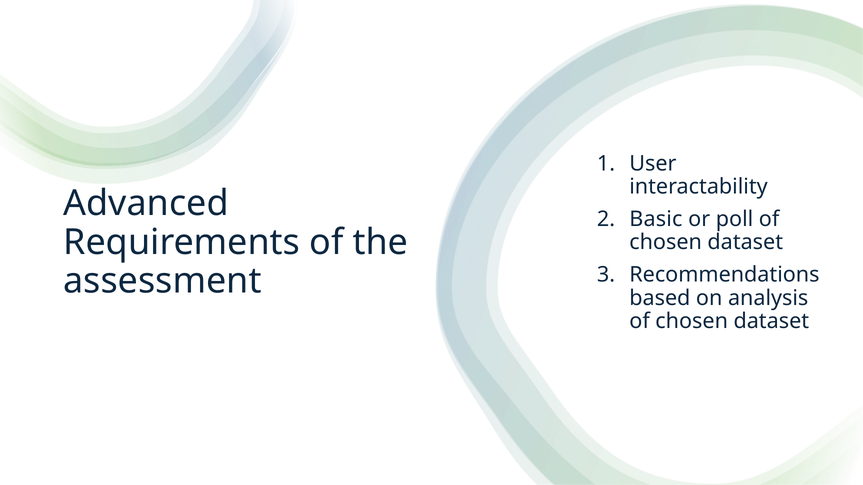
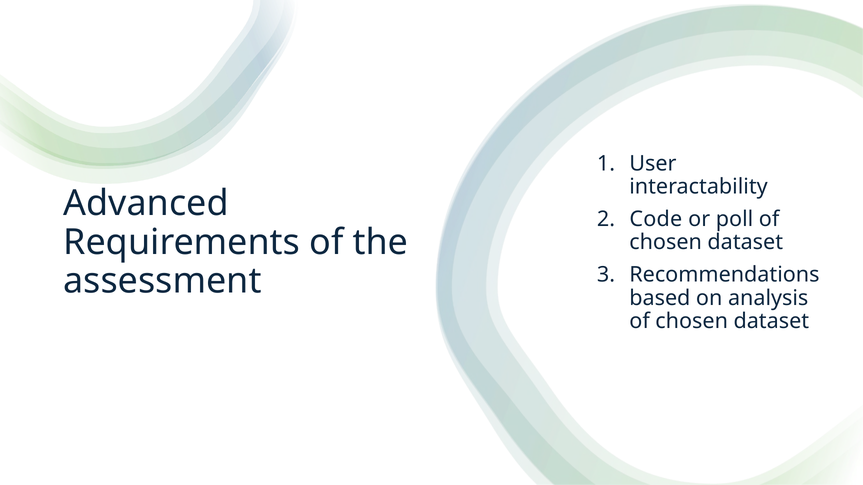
Basic: Basic -> Code
